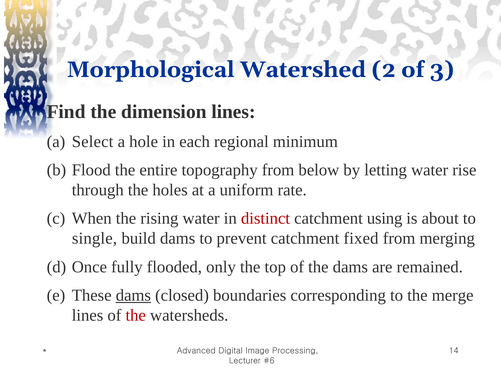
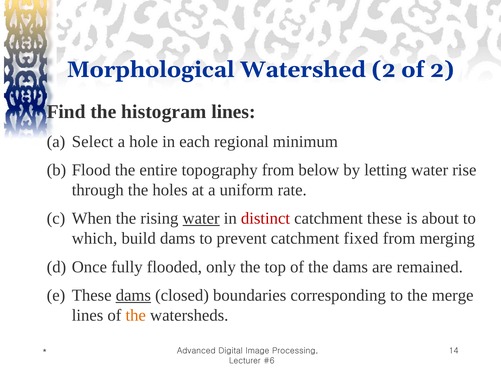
of 3: 3 -> 2
dimension: dimension -> histogram
water at (201, 218) underline: none -> present
catchment using: using -> these
single: single -> which
the at (136, 315) colour: red -> orange
